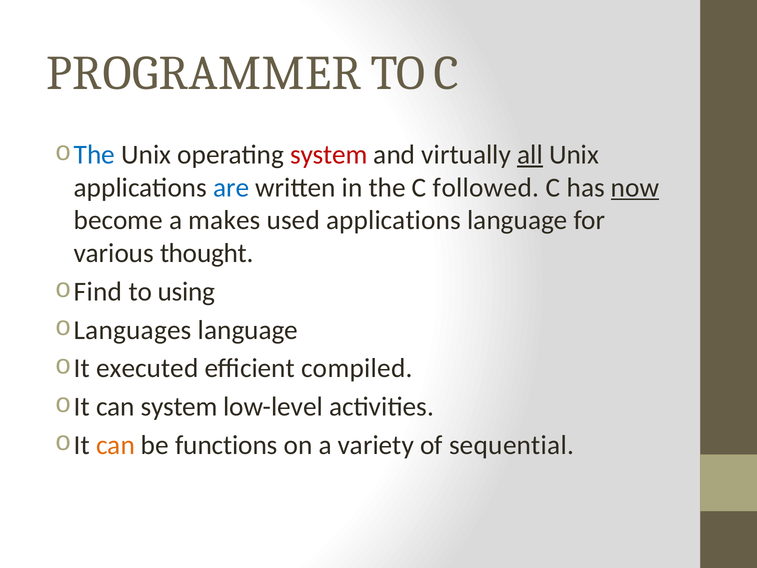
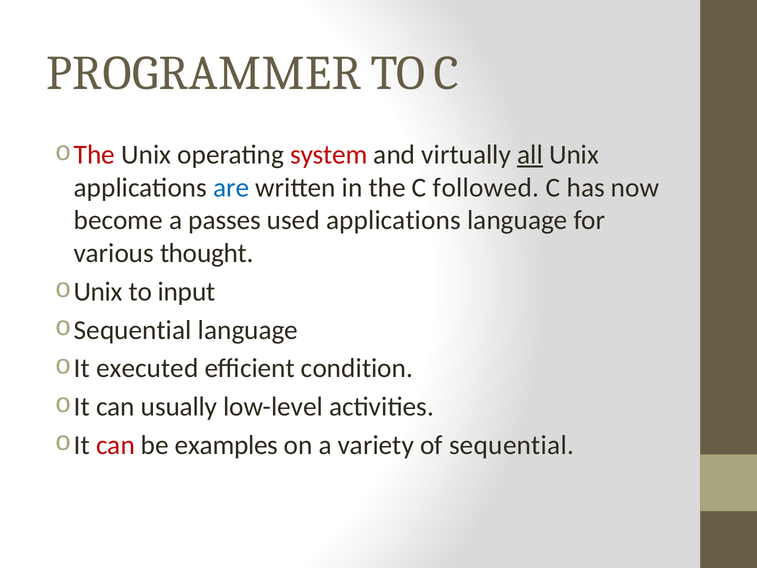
The at (94, 155) colour: blue -> red
now underline: present -> none
makes: makes -> passes
Find at (98, 292): Find -> Unix
using: using -> input
Languages at (133, 330): Languages -> Sequential
compiled: compiled -> condition
can system: system -> usually
can at (115, 445) colour: orange -> red
functions: functions -> examples
